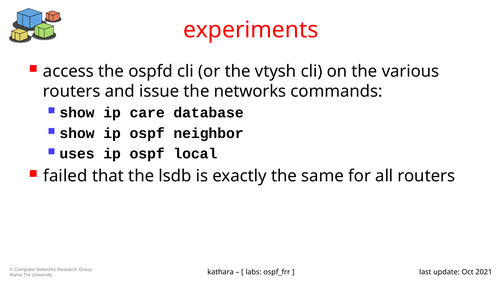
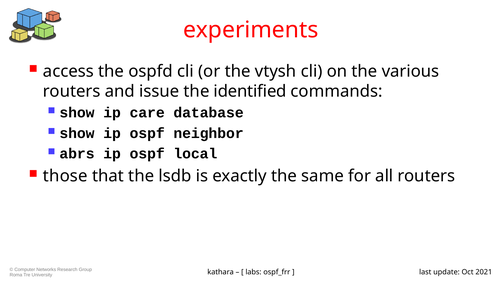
the networks: networks -> identified
uses: uses -> abrs
failed: failed -> those
